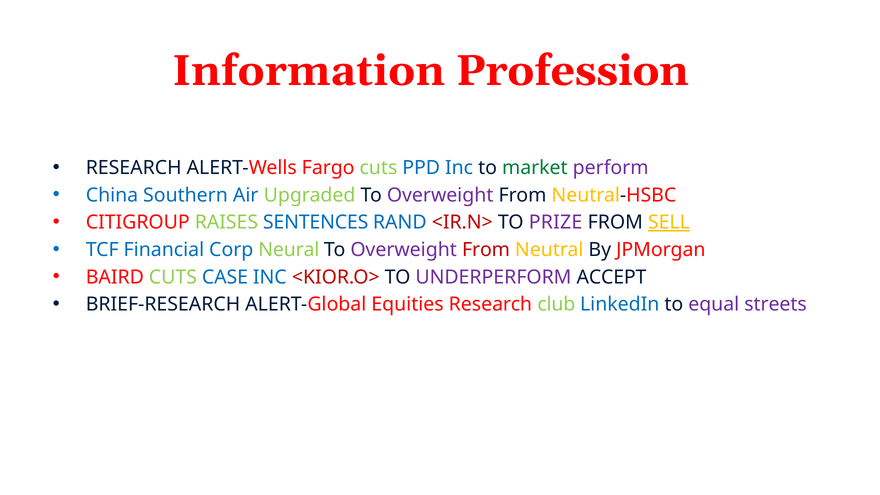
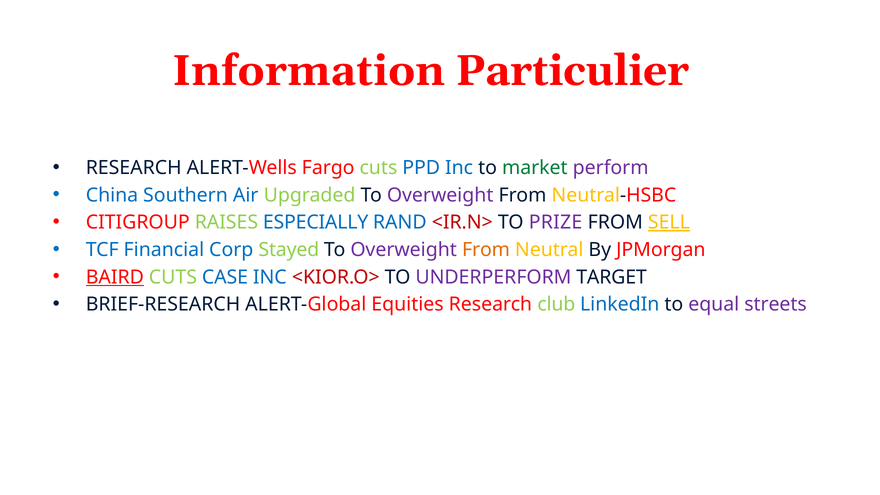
Profession: Profession -> Particulier
SENTENCES: SENTENCES -> ESPECIALLY
Neural: Neural -> Stayed
From at (486, 250) colour: red -> orange
BAIRD underline: none -> present
ACCEPT: ACCEPT -> TARGET
